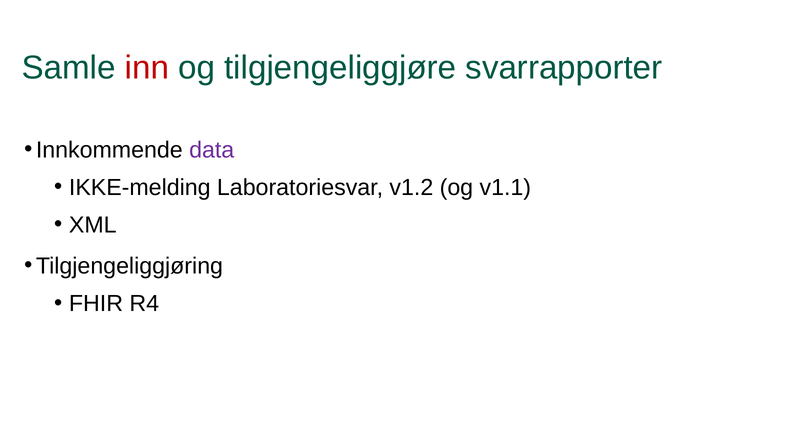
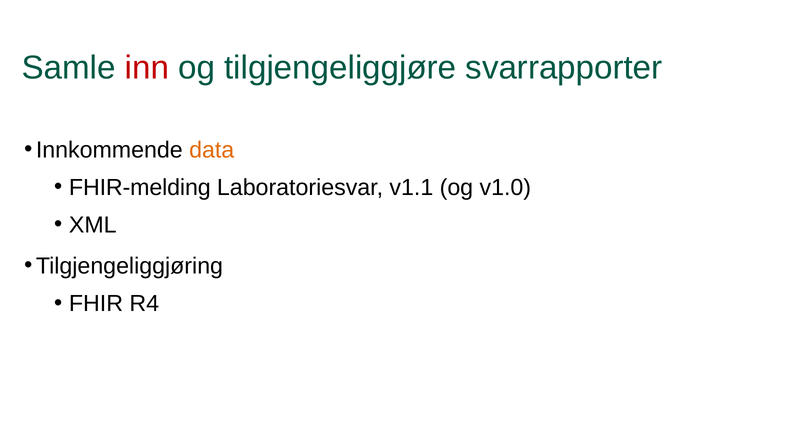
data colour: purple -> orange
IKKE-melding: IKKE-melding -> FHIR-melding
v1.2: v1.2 -> v1.1
v1.1: v1.1 -> v1.0
